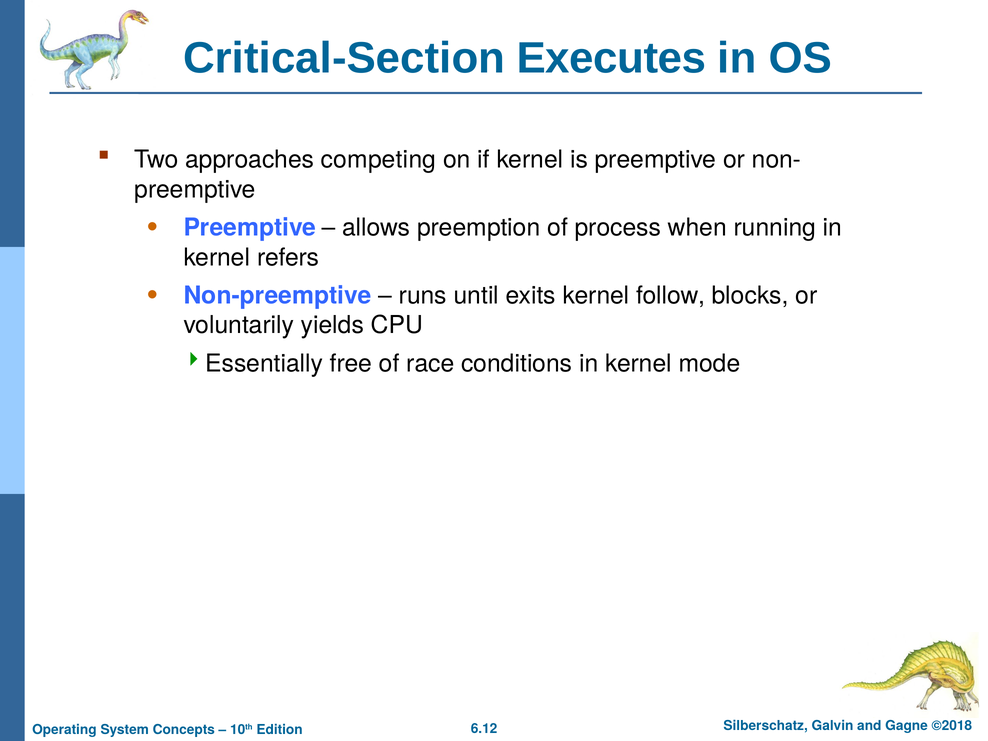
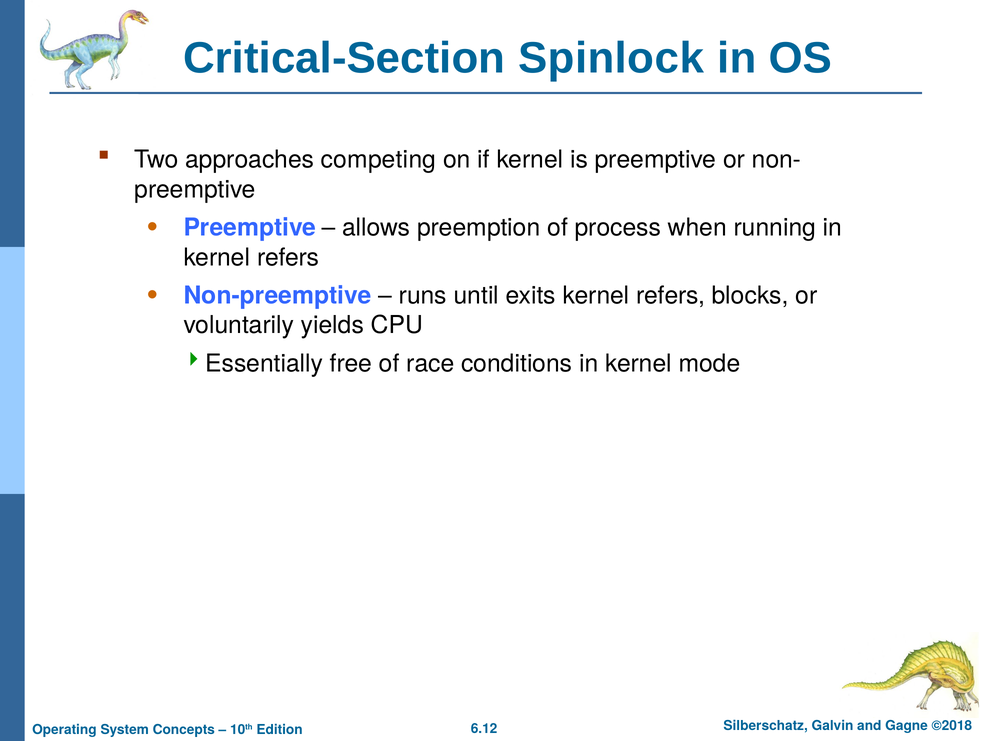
Executes: Executes -> Spinlock
exits kernel follow: follow -> refers
